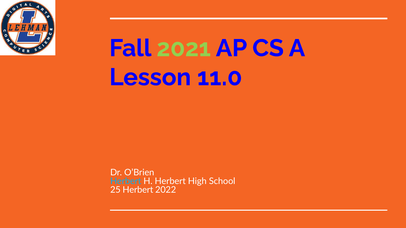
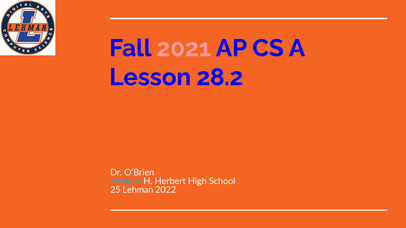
2021 colour: light green -> pink
11.0: 11.0 -> 28.2
25 Herbert: Herbert -> Lehman
